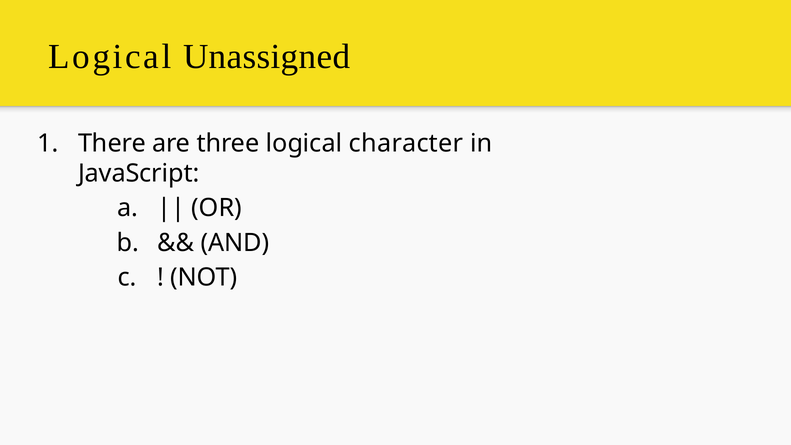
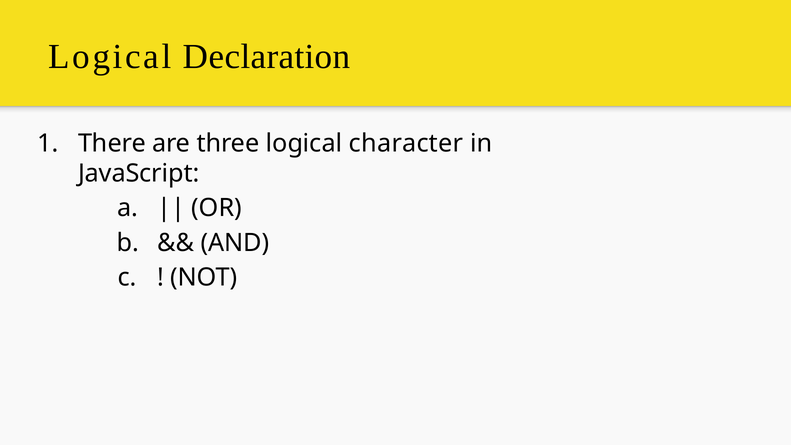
Unassigned: Unassigned -> Declaration
